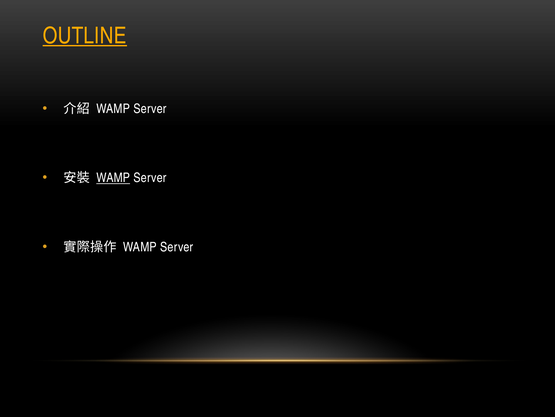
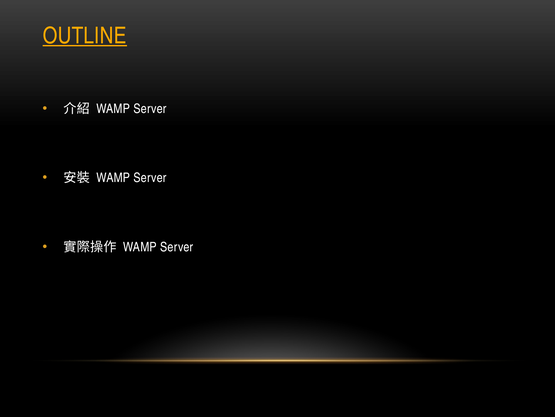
WAMP at (113, 178) underline: present -> none
